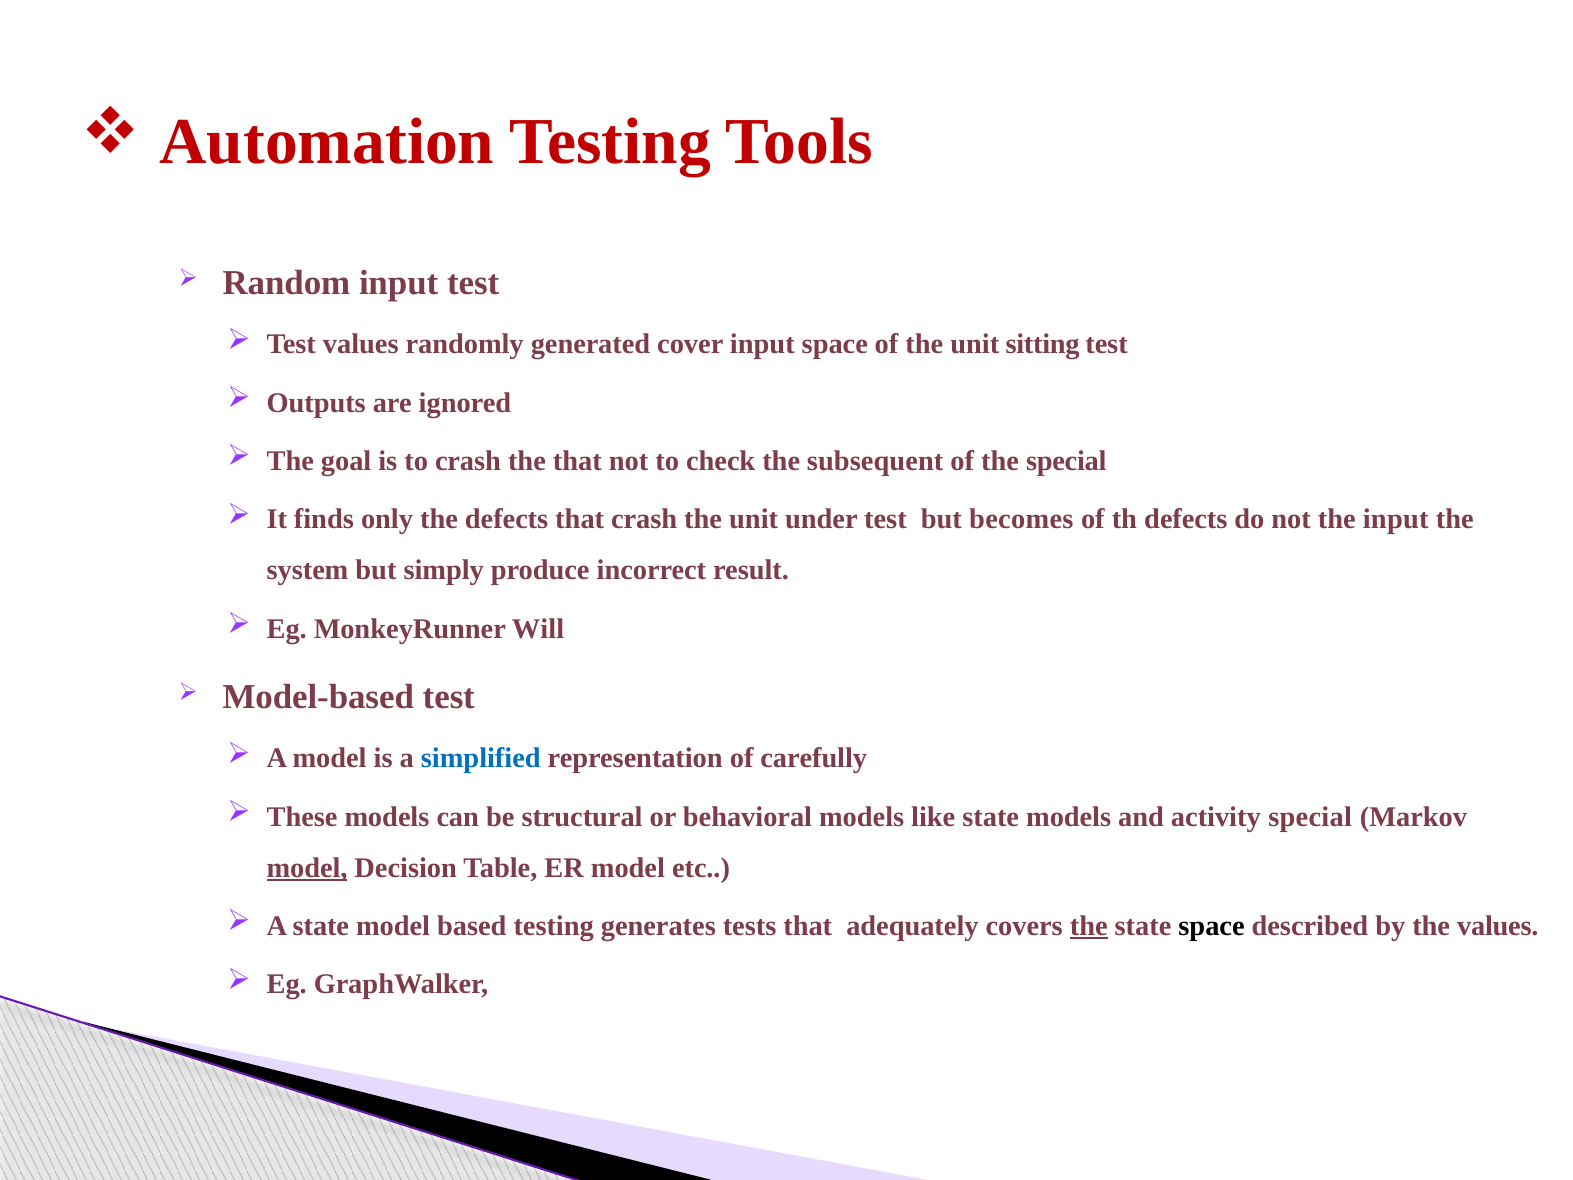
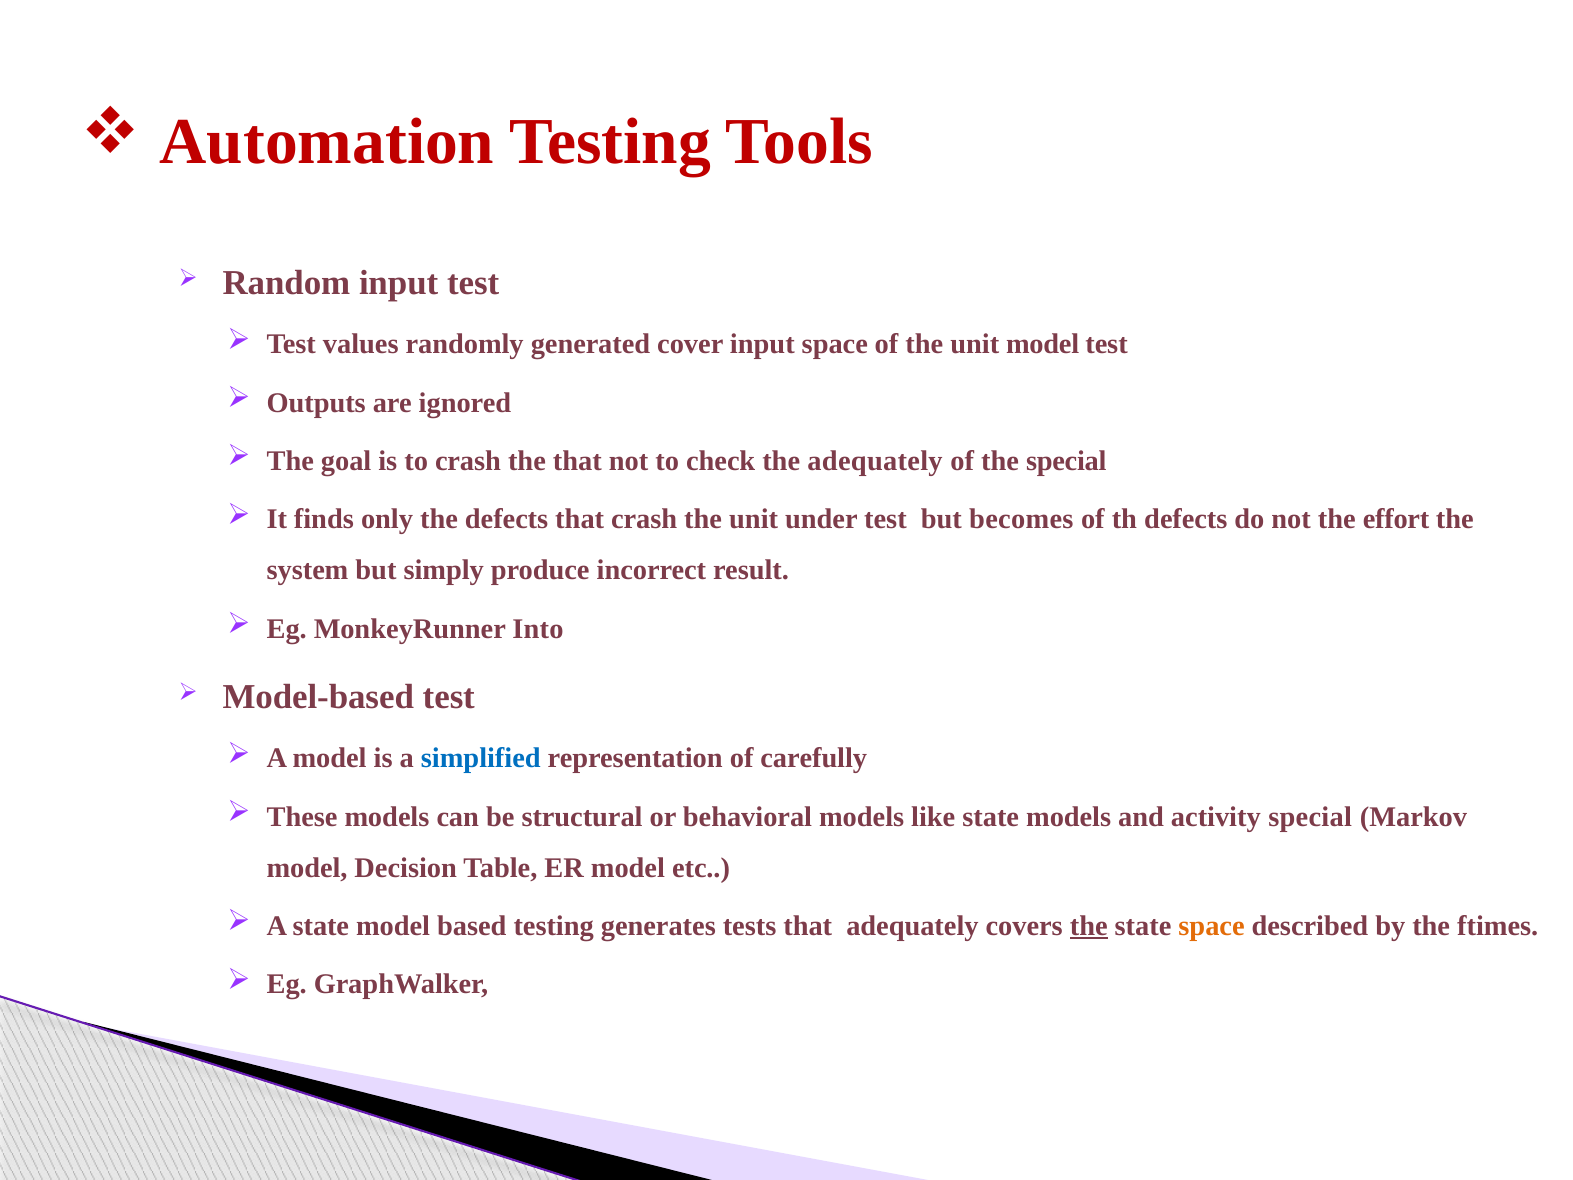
unit sitting: sitting -> model
the subsequent: subsequent -> adequately
the input: input -> effort
Will: Will -> Into
model at (307, 868) underline: present -> none
space at (1212, 926) colour: black -> orange
the values: values -> ftimes
